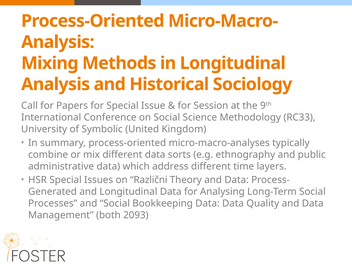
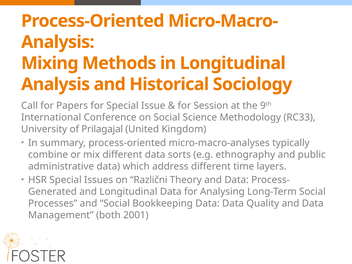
Symbolic: Symbolic -> Prilagajal
2093: 2093 -> 2001
